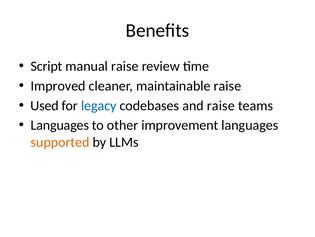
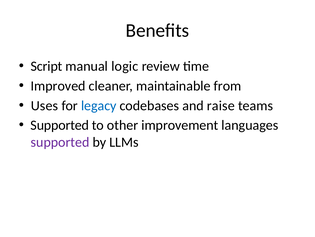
manual raise: raise -> logic
maintainable raise: raise -> from
Used: Used -> Uses
Languages at (60, 125): Languages -> Supported
supported at (60, 142) colour: orange -> purple
